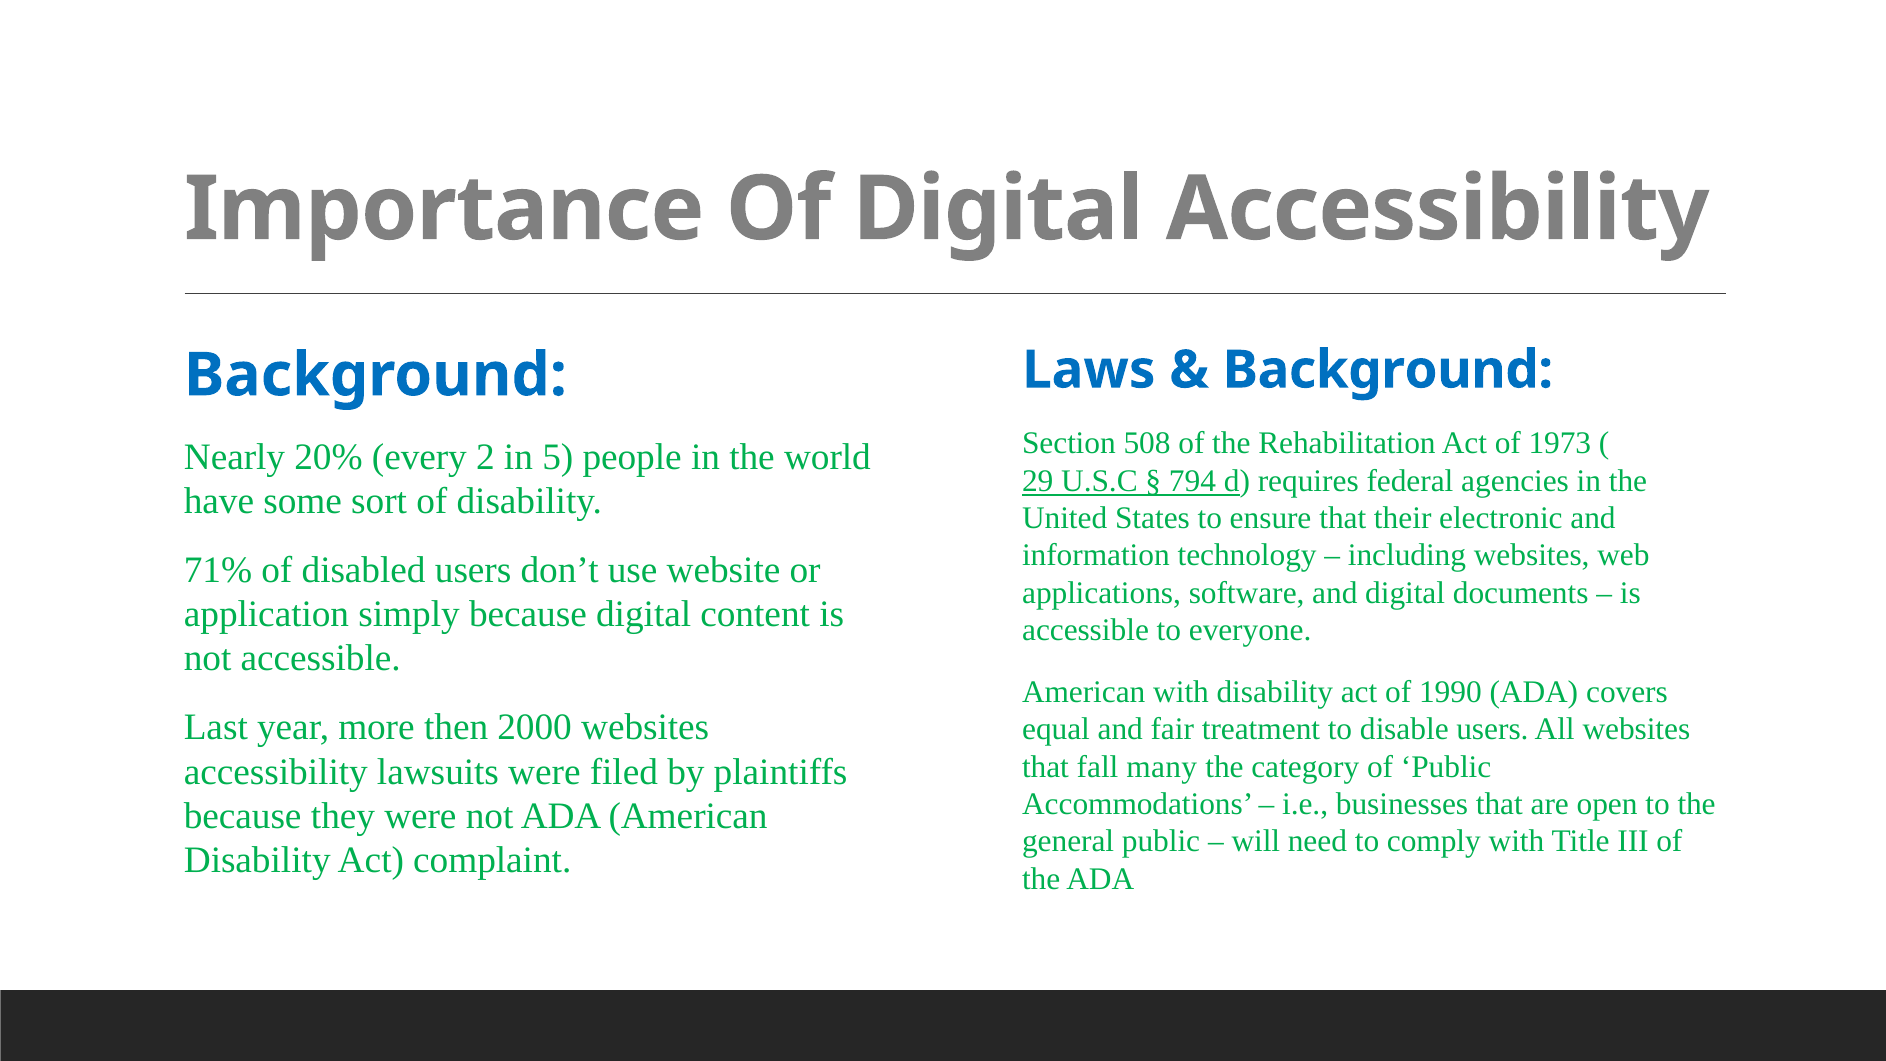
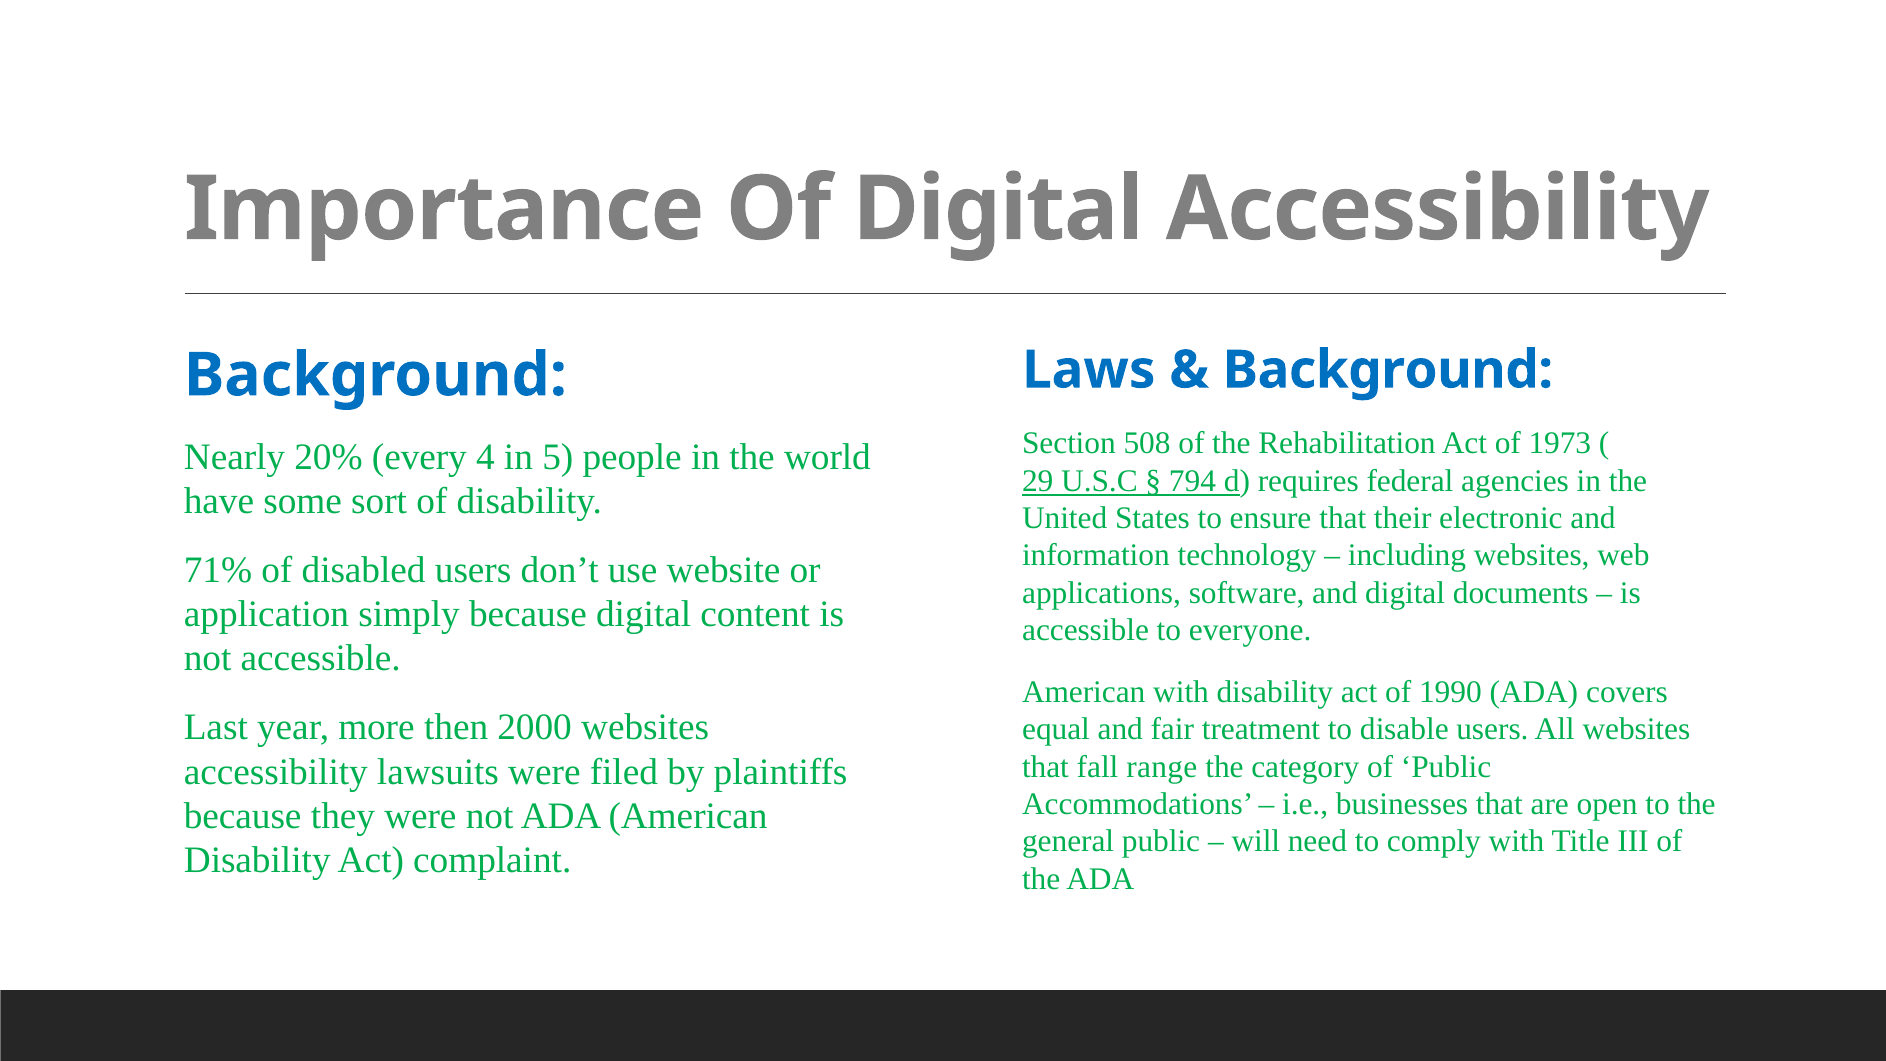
2: 2 -> 4
many: many -> range
